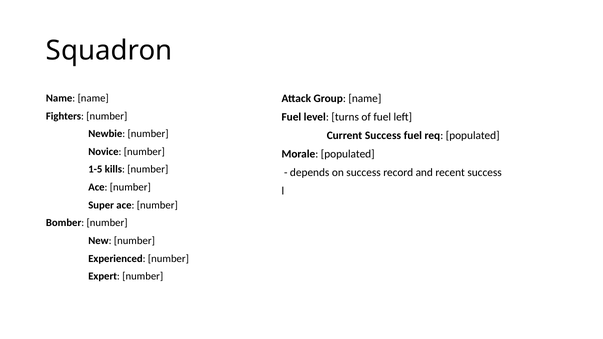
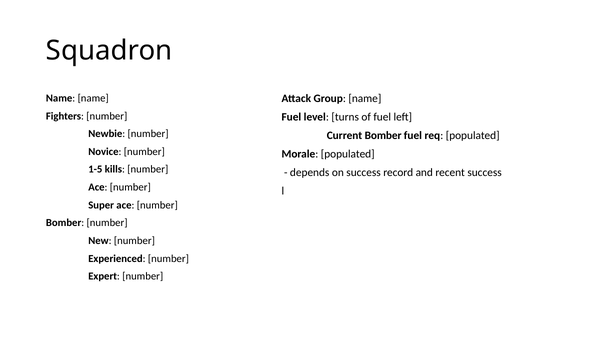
Current Success: Success -> Bomber
